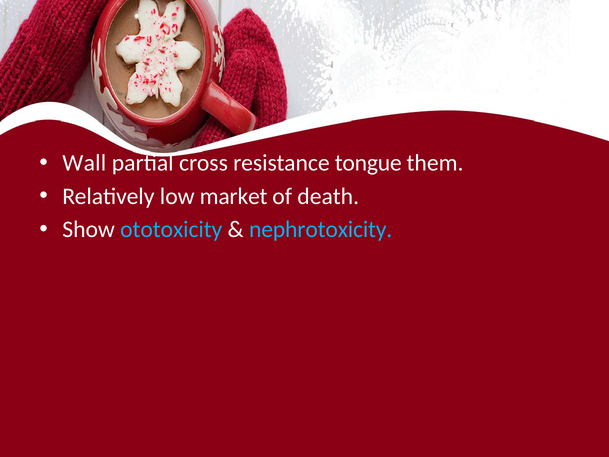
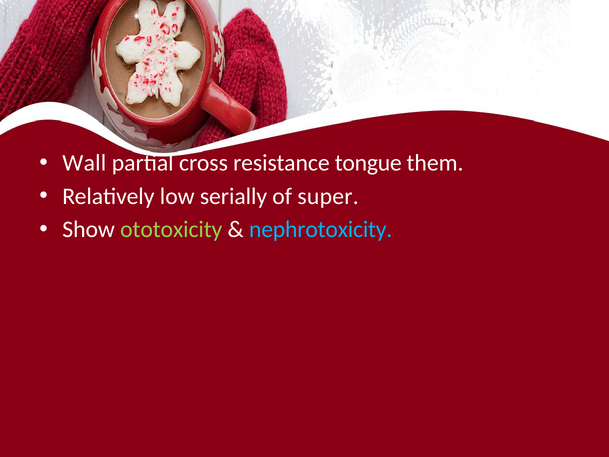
market: market -> serially
death: death -> super
ototoxicity colour: light blue -> light green
